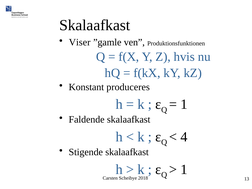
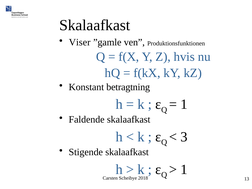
produceres: produceres -> betragtning
4: 4 -> 3
